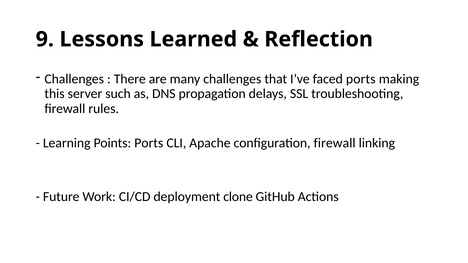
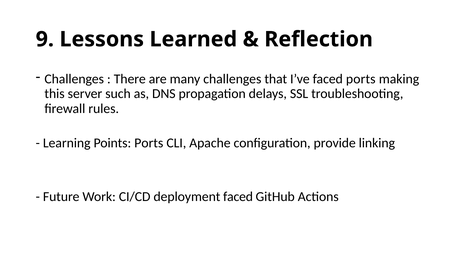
configuration firewall: firewall -> provide
deployment clone: clone -> faced
